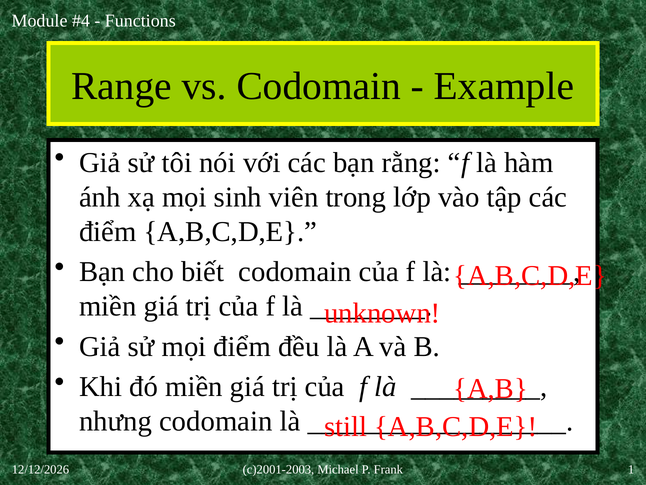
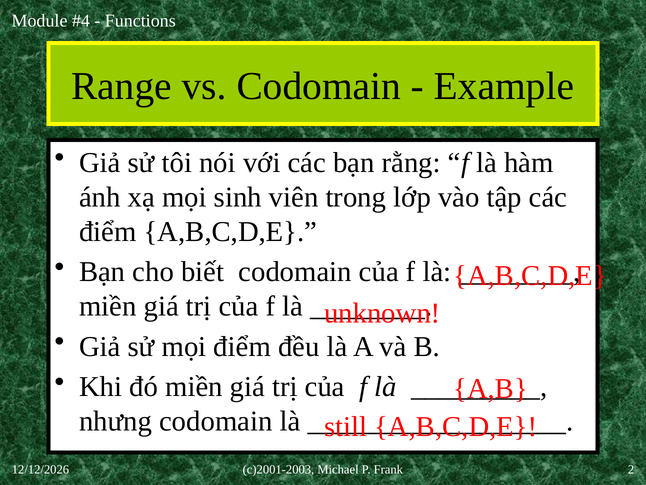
1: 1 -> 2
